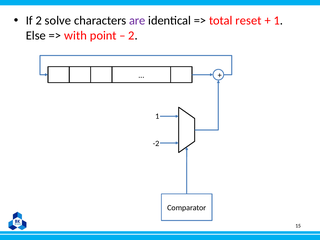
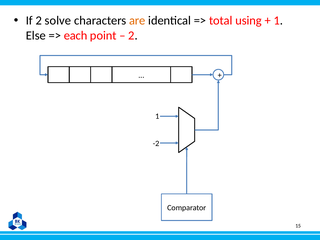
are colour: purple -> orange
reset: reset -> using
with: with -> each
